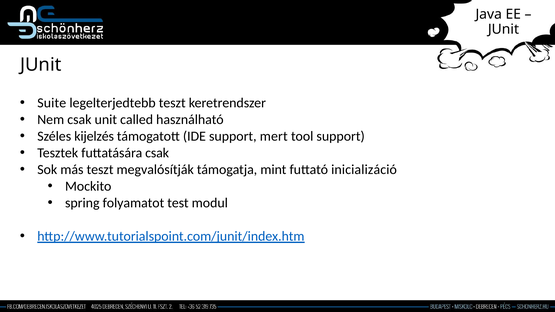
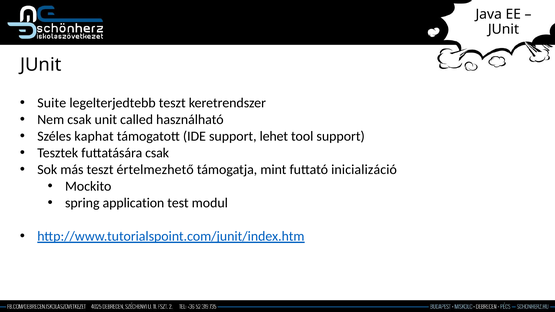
kijelzés: kijelzés -> kaphat
mert: mert -> lehet
megvalósítják: megvalósítják -> értelmezhető
folyamatot: folyamatot -> application
